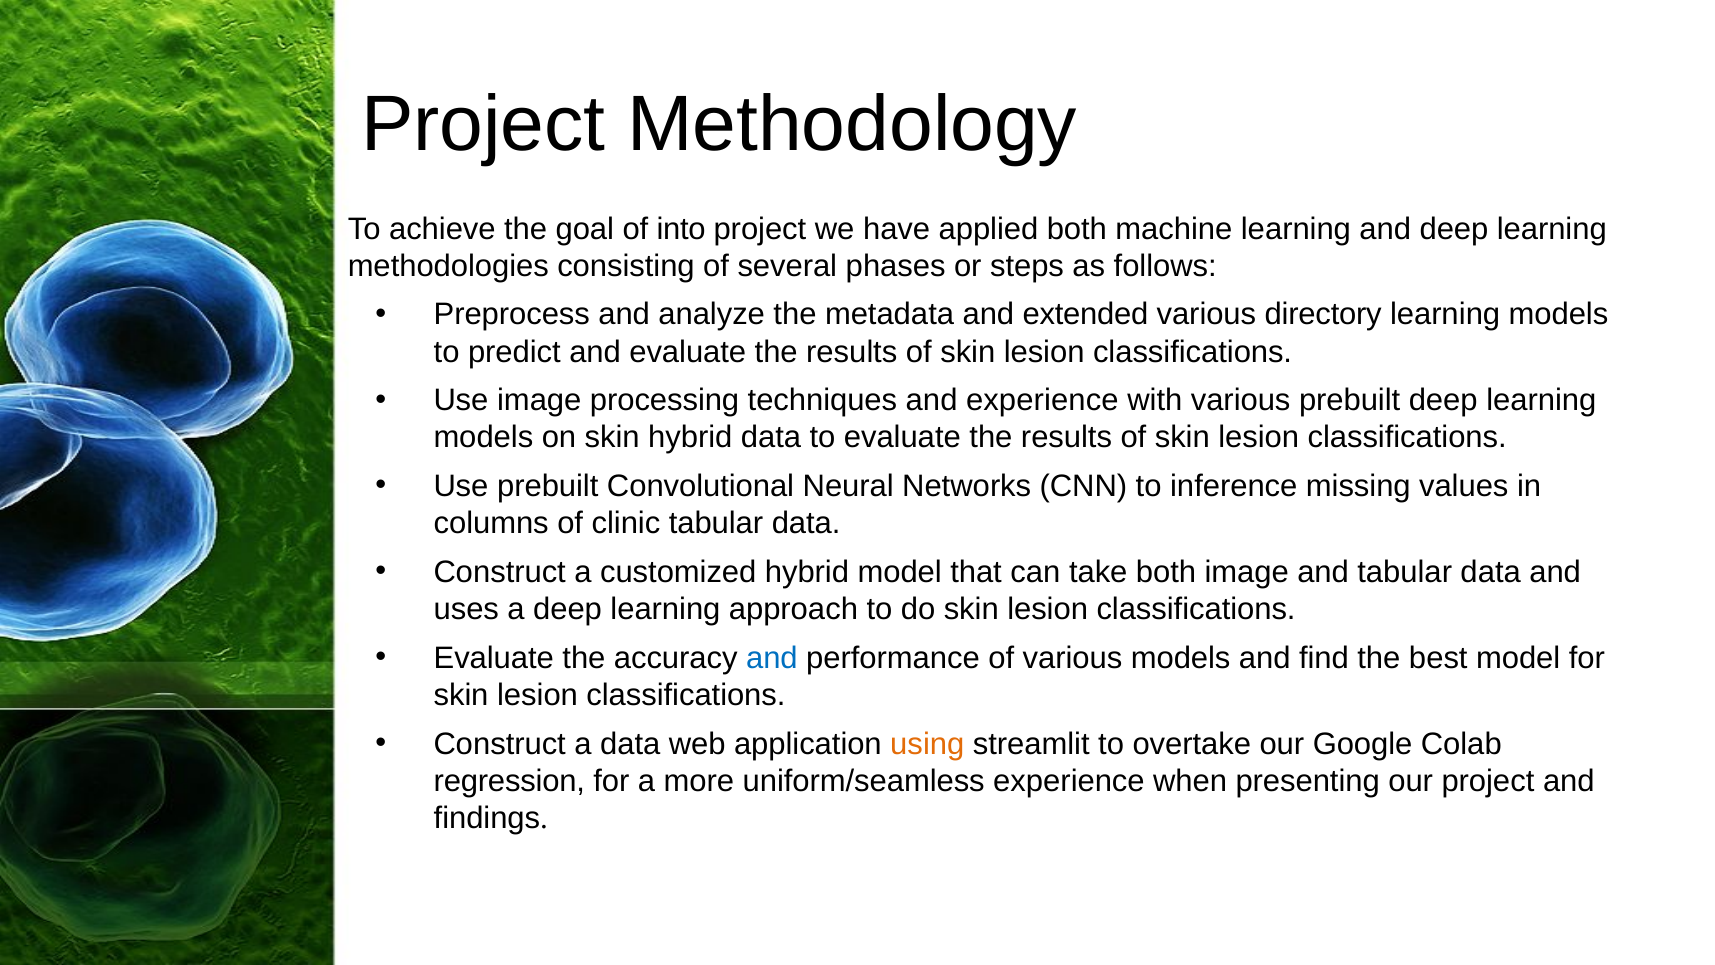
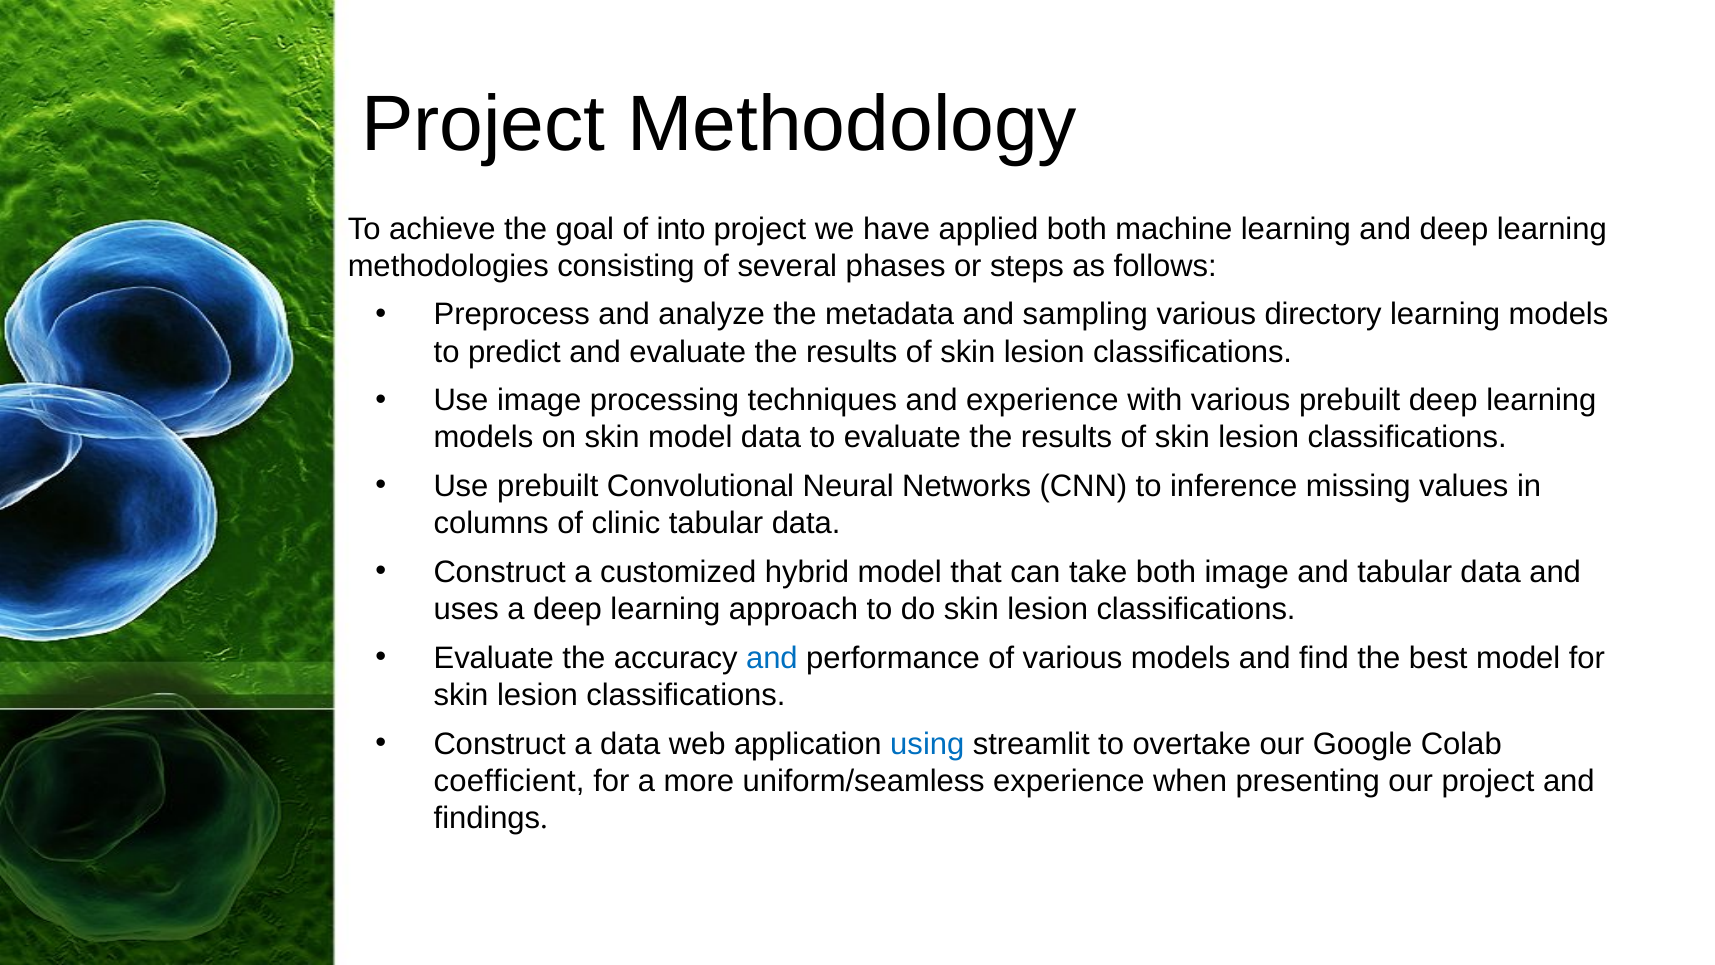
extended: extended -> sampling
skin hybrid: hybrid -> model
using colour: orange -> blue
regression: regression -> coefficient
